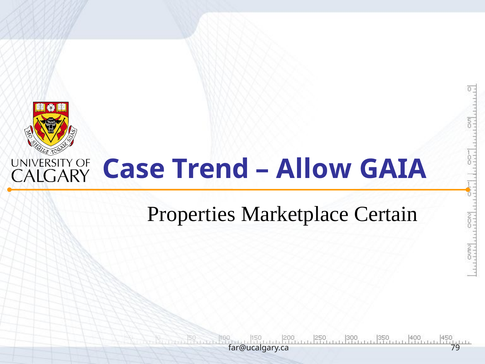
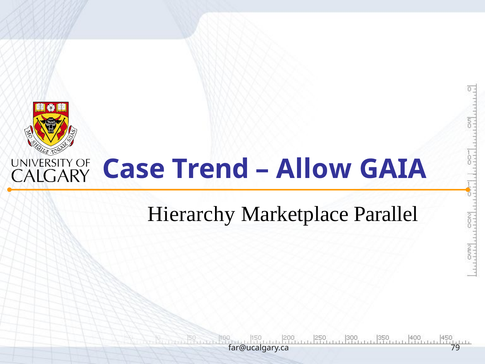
Properties: Properties -> Hierarchy
Certain: Certain -> Parallel
